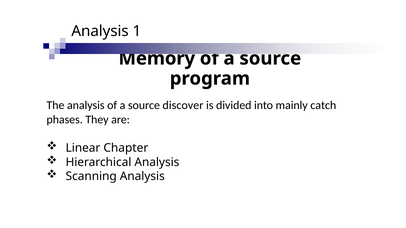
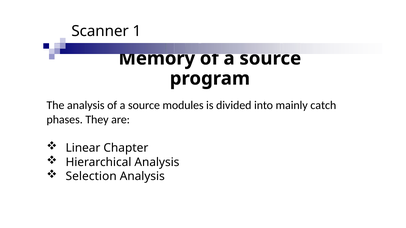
Analysis at (100, 31): Analysis -> Scanner
discover: discover -> modules
Scanning: Scanning -> Selection
